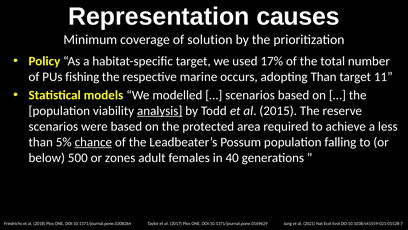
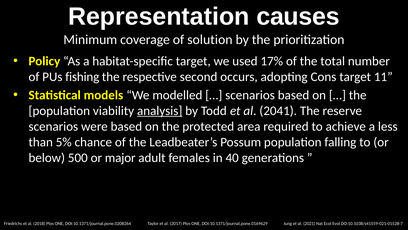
marine: marine -> second
adopting Than: Than -> Cons
2015: 2015 -> 2041
chance underline: present -> none
zones: zones -> major
